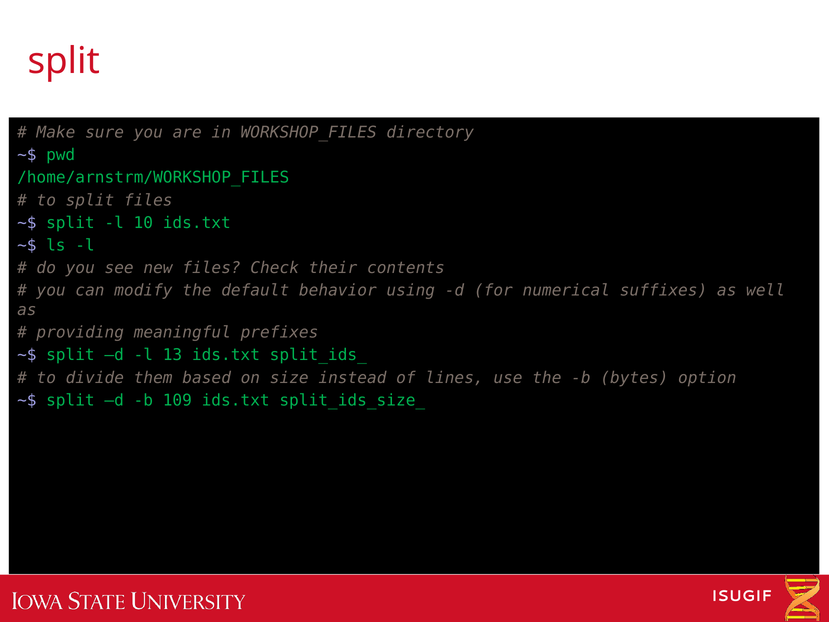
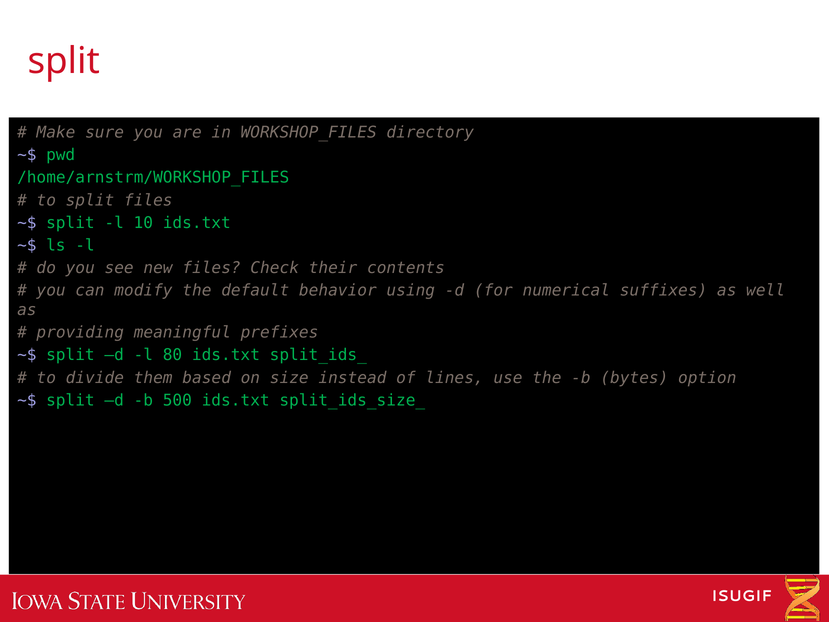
13: 13 -> 80
109: 109 -> 500
